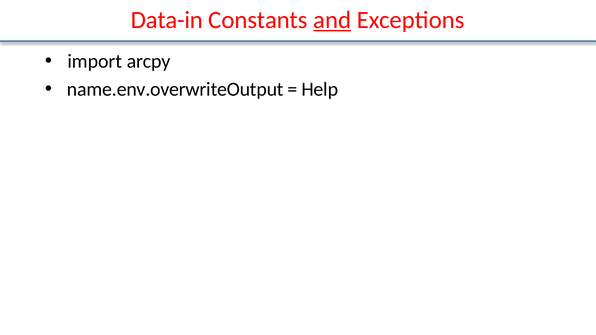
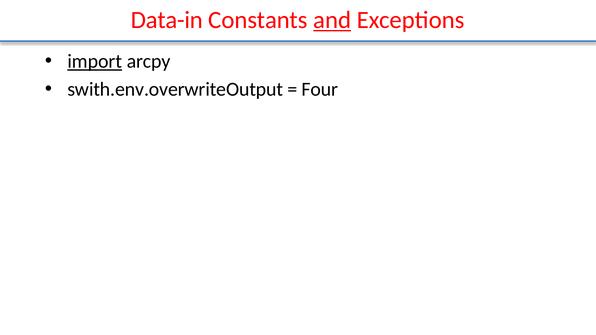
import underline: none -> present
name.env.overwriteOutput: name.env.overwriteOutput -> swith.env.overwriteOutput
Help: Help -> Four
